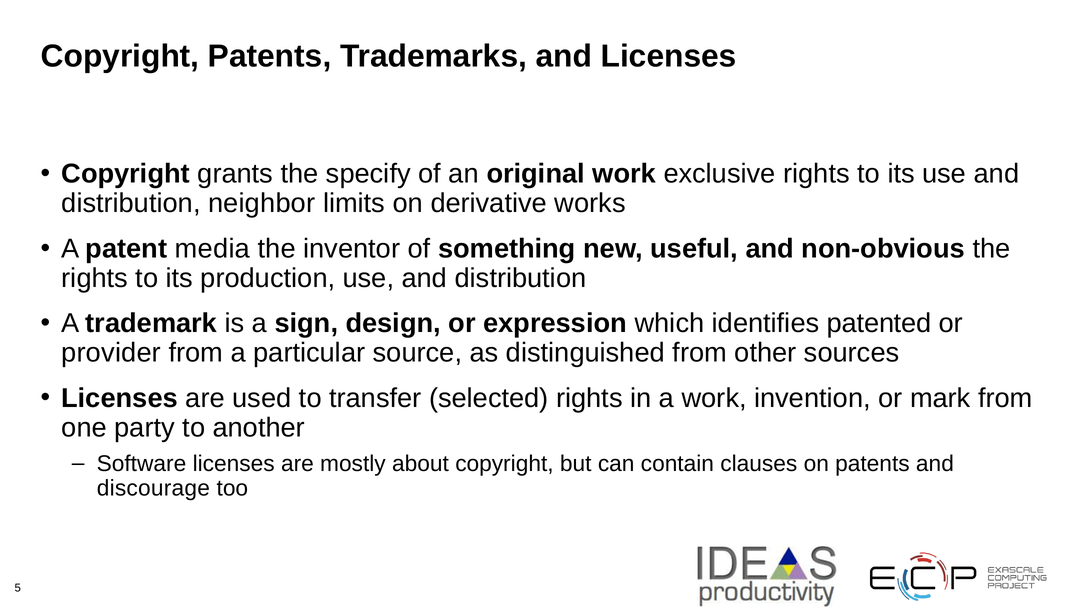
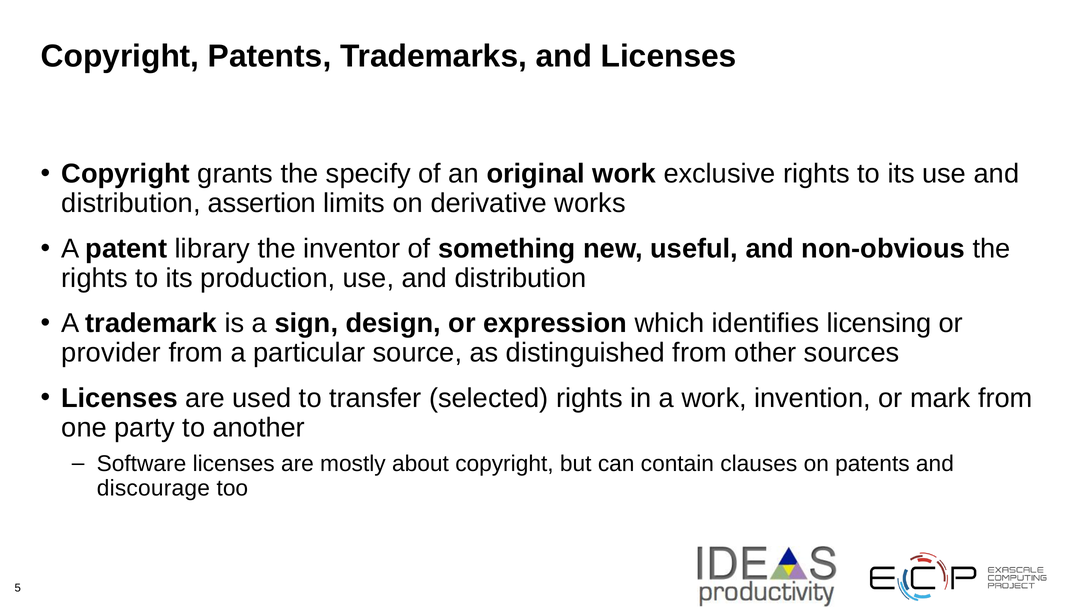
neighbor: neighbor -> assertion
media: media -> library
patented: patented -> licensing
